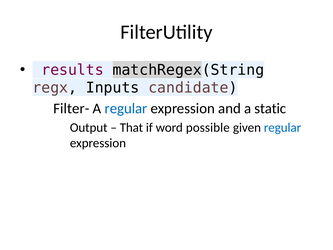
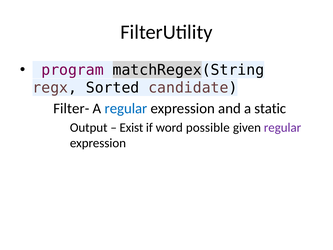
results: results -> program
Inputs: Inputs -> Sorted
That: That -> Exist
regular at (282, 127) colour: blue -> purple
